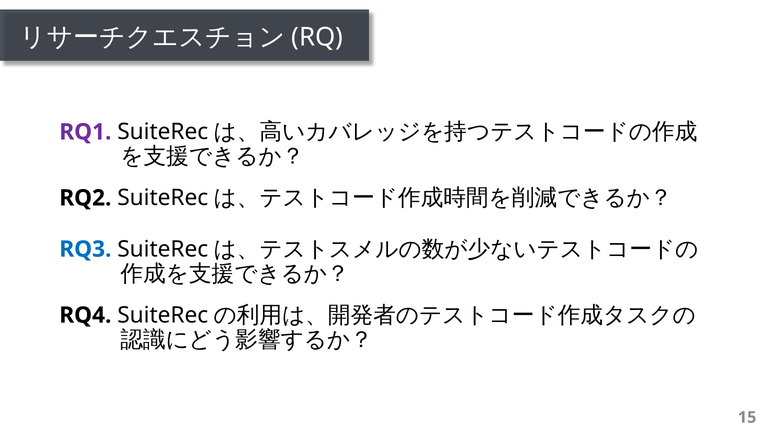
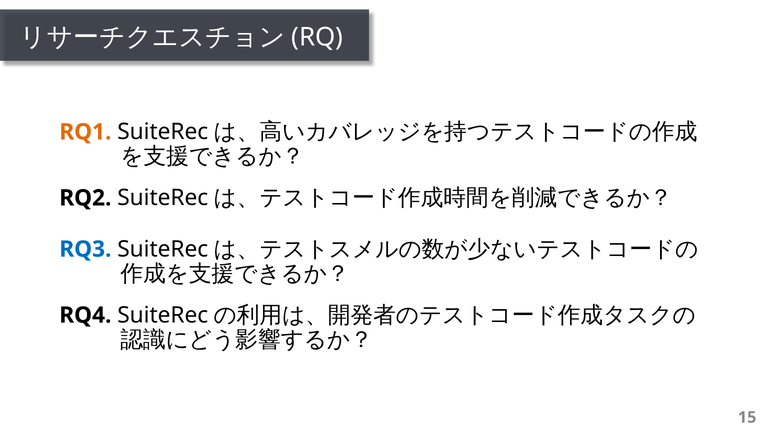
RQ1 colour: purple -> orange
